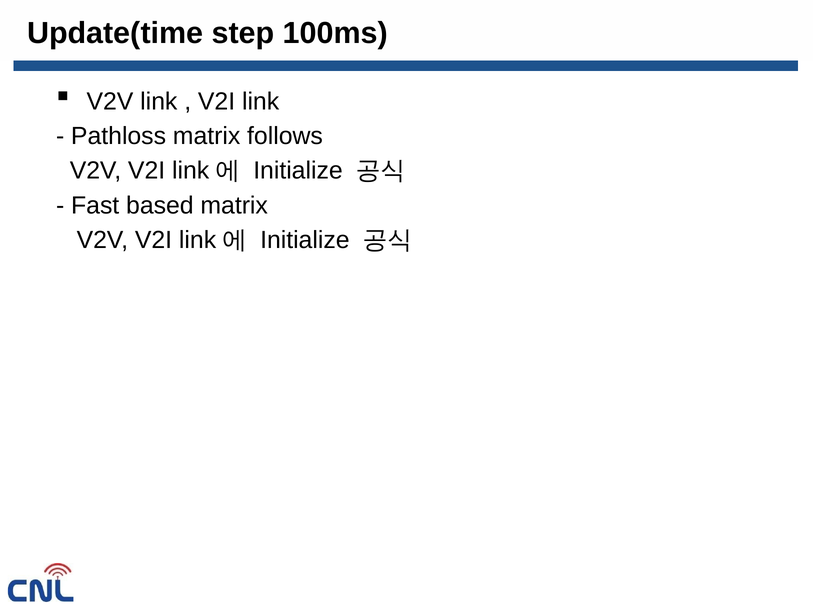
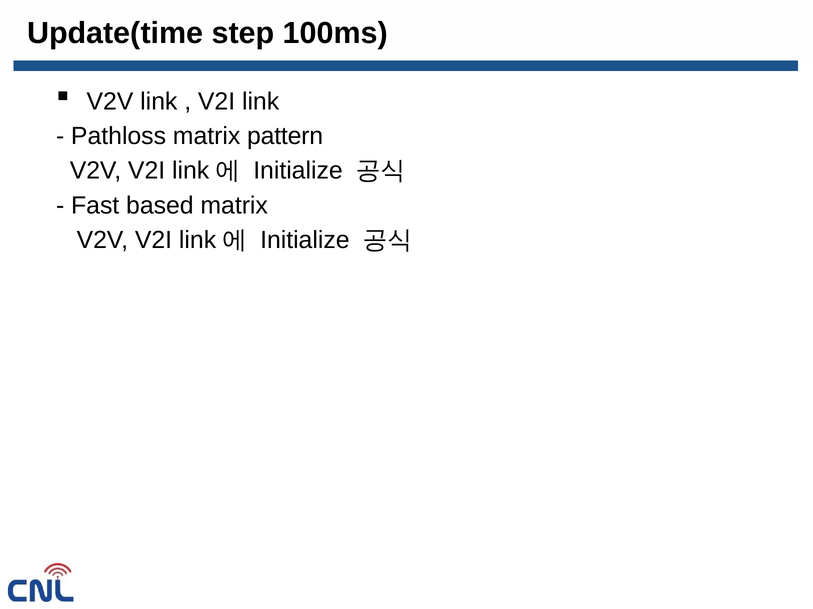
follows: follows -> pattern
